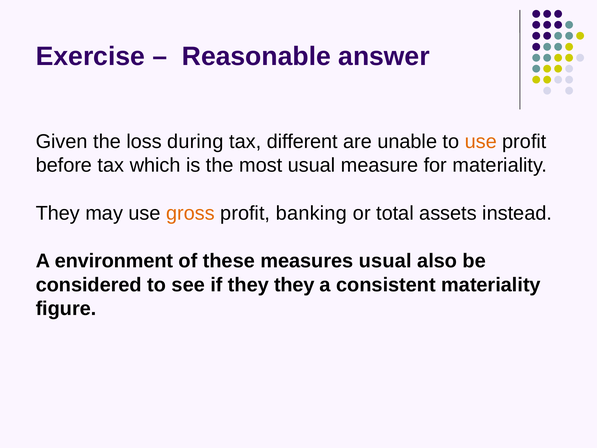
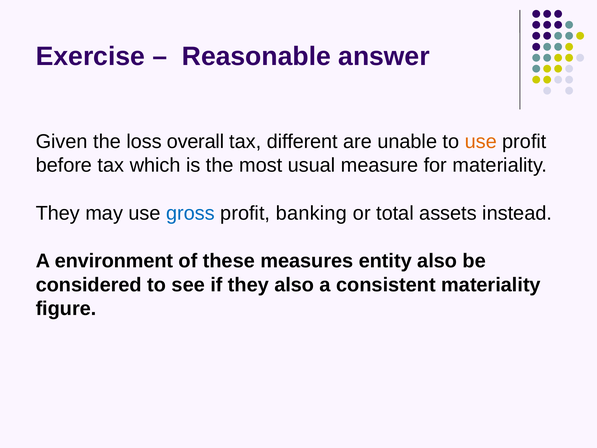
during: during -> overall
gross colour: orange -> blue
measures usual: usual -> entity
they they: they -> also
